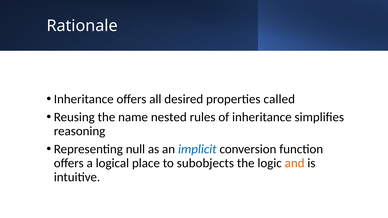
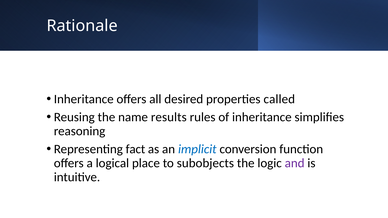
nested: nested -> results
null: null -> fact
and colour: orange -> purple
